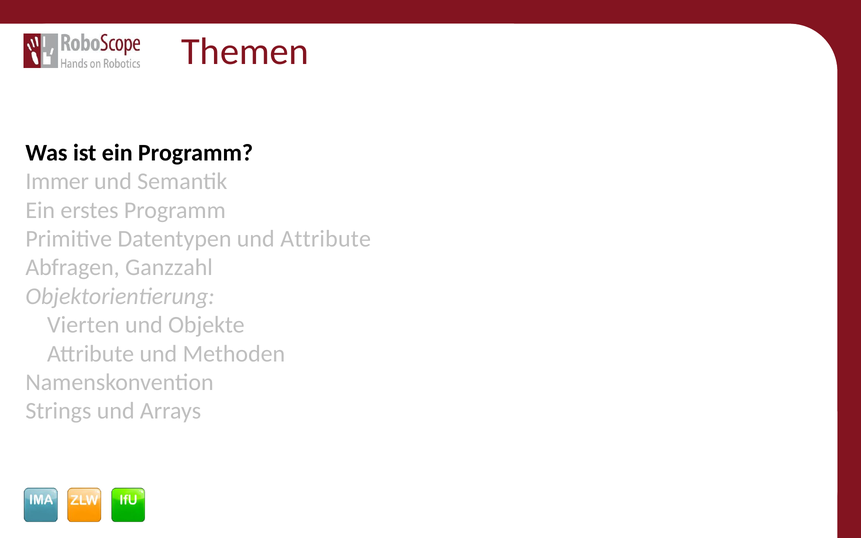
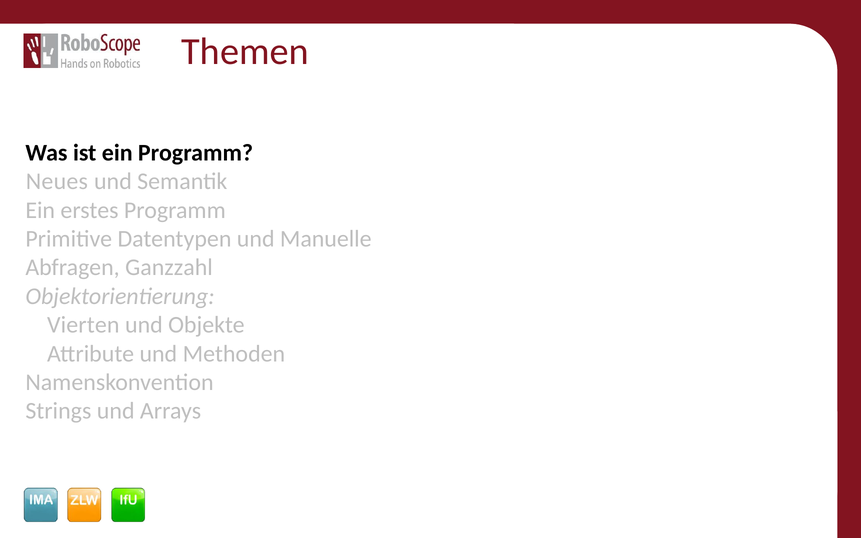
Immer: Immer -> Neues
und Attribute: Attribute -> Manuelle
